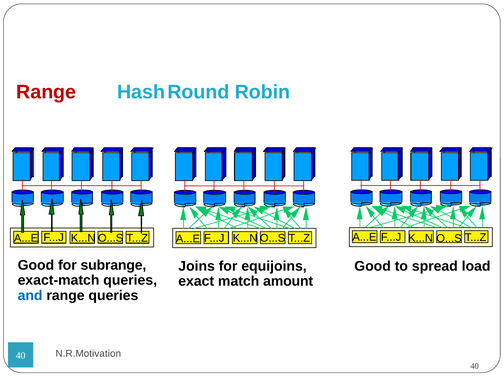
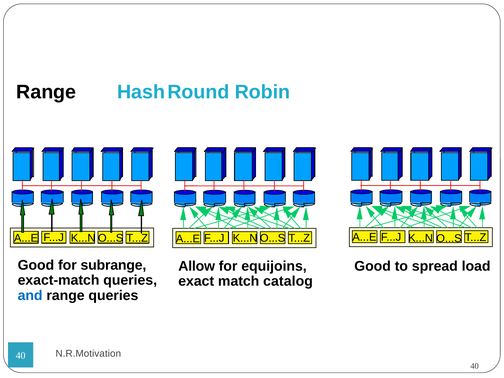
Range at (46, 92) colour: red -> black
Joins: Joins -> Allow
amount: amount -> catalog
